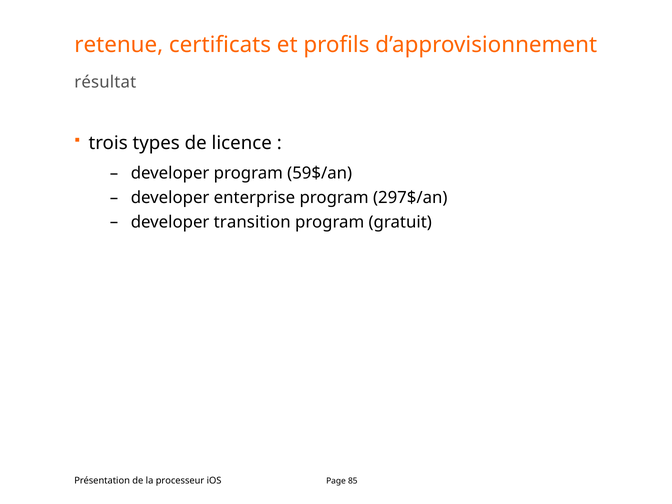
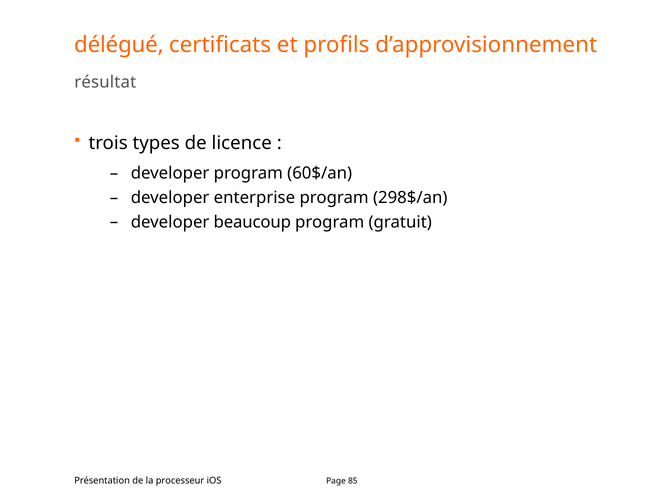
retenue: retenue -> délégué
59$/an: 59$/an -> 60$/an
297$/an: 297$/an -> 298$/an
transition: transition -> beaucoup
